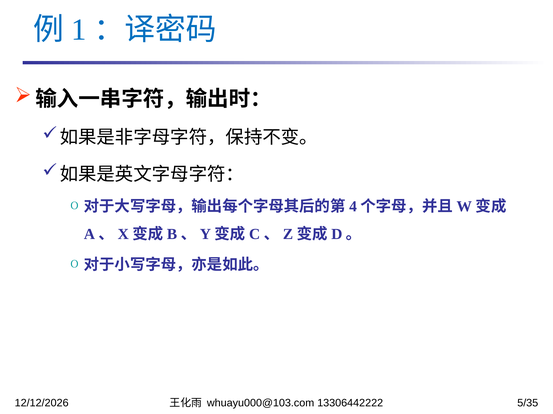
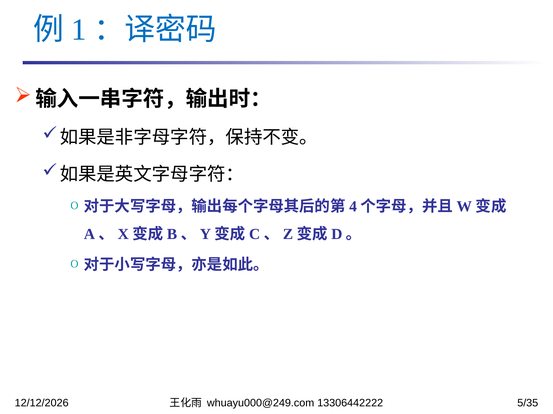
whuayu000@103.com: whuayu000@103.com -> whuayu000@249.com
